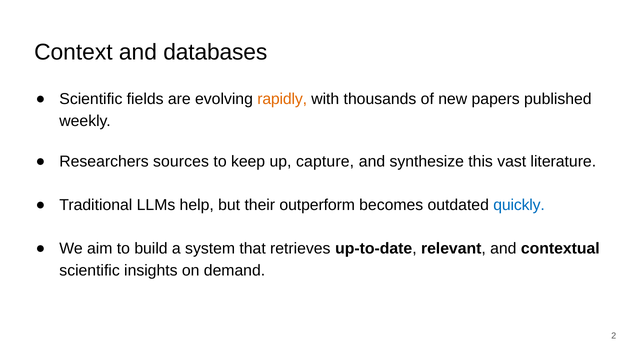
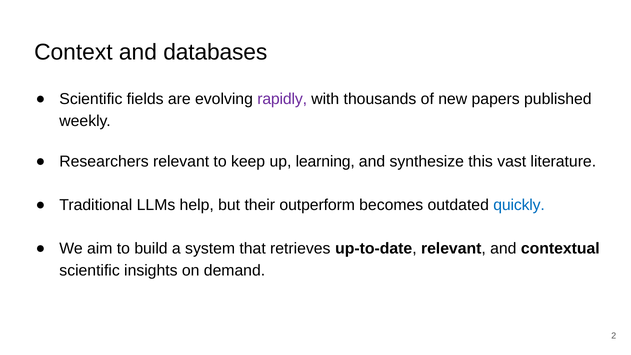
rapidly colour: orange -> purple
Researchers sources: sources -> relevant
capture: capture -> learning
